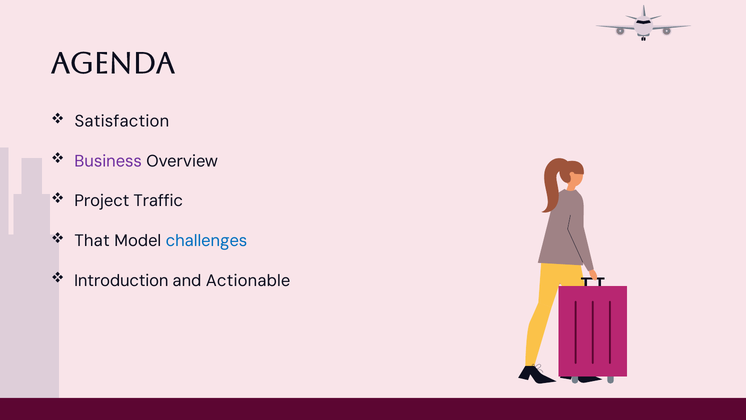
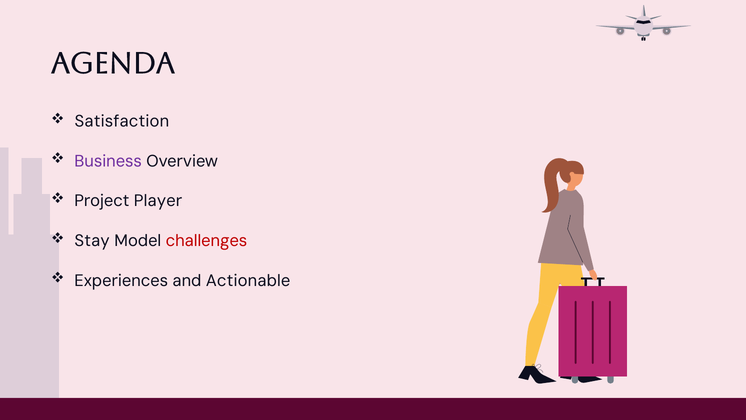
Traffic: Traffic -> Player
That: That -> Stay
challenges colour: blue -> red
Introduction: Introduction -> Experiences
